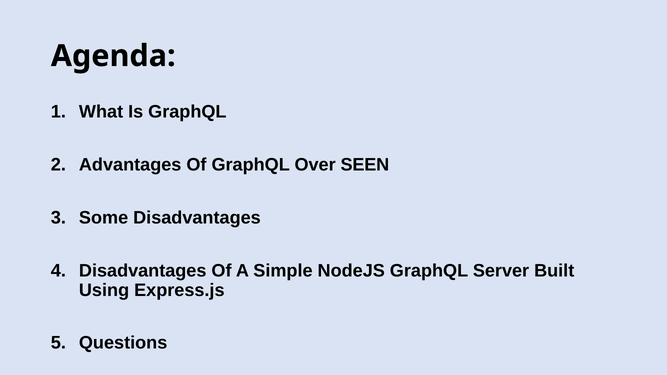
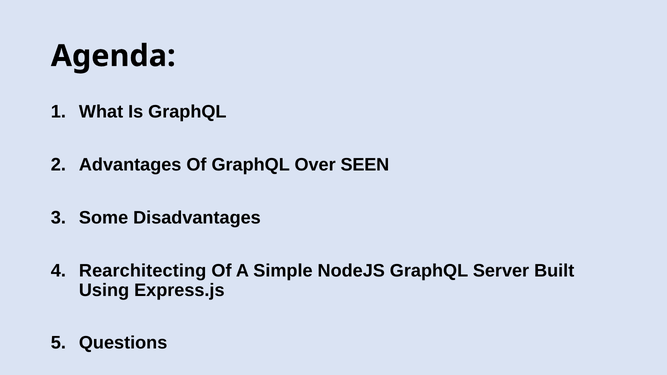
Disadvantages at (143, 271): Disadvantages -> Rearchitecting
